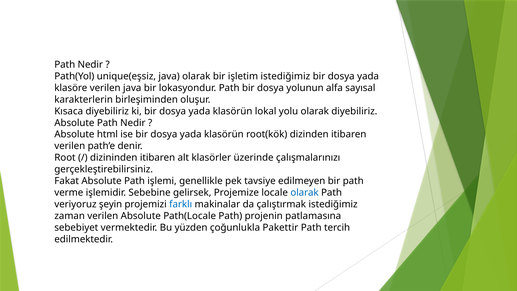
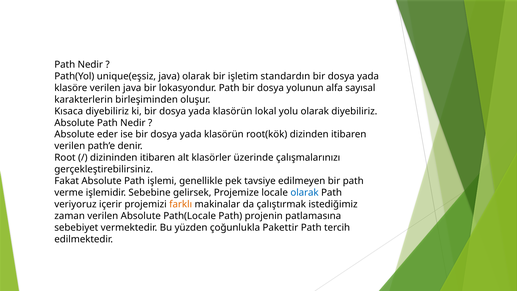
işletim istediğimiz: istediğimiz -> standardın
html: html -> eder
şeyin: şeyin -> içerir
farklı colour: blue -> orange
